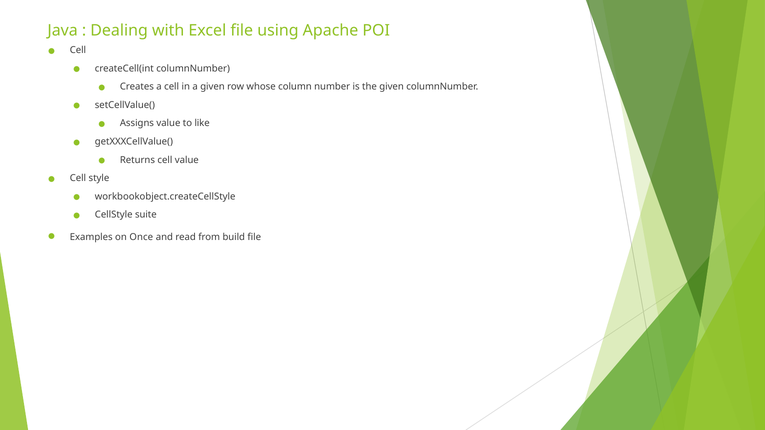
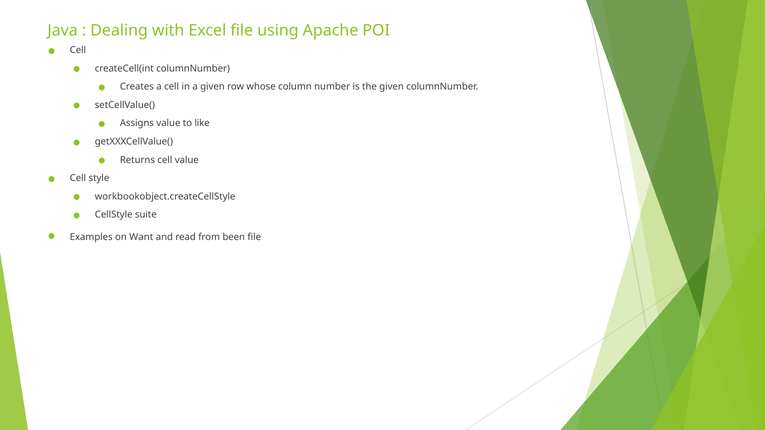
Once: Once -> Want
build: build -> been
